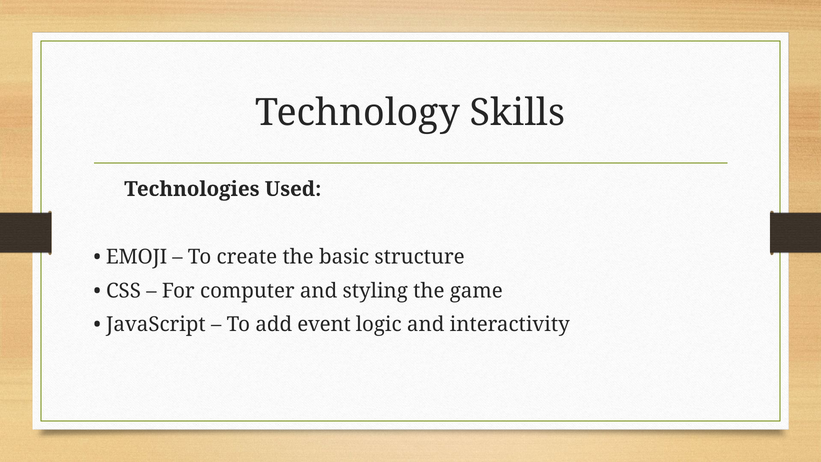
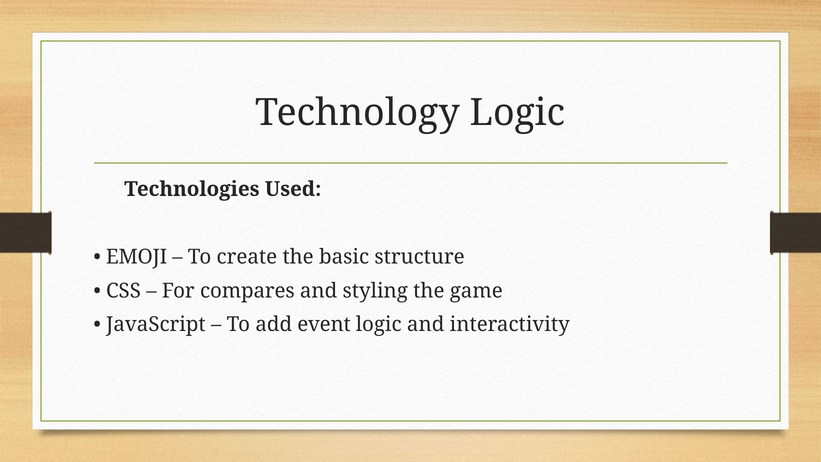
Technology Skills: Skills -> Logic
computer: computer -> compares
